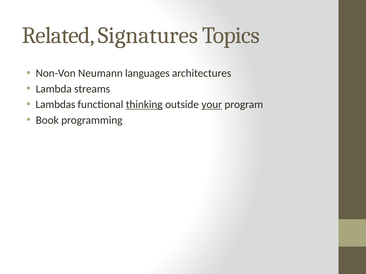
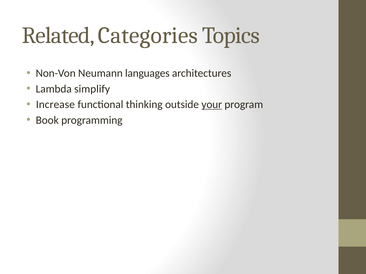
Signatures: Signatures -> Categories
streams: streams -> simplify
Lambdas: Lambdas -> Increase
thinking underline: present -> none
